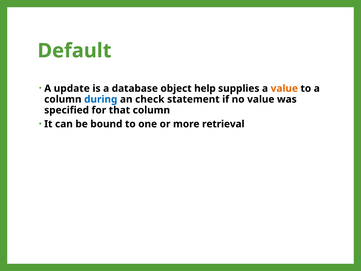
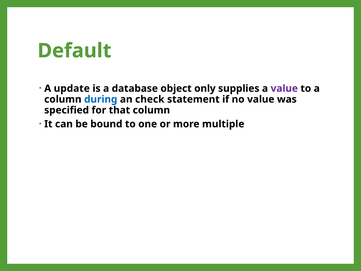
help: help -> only
value at (284, 88) colour: orange -> purple
retrieval: retrieval -> multiple
